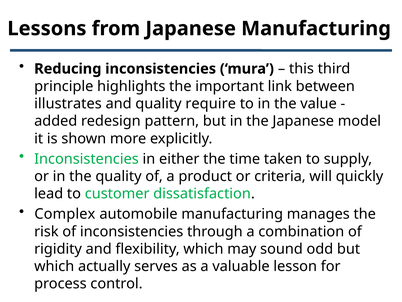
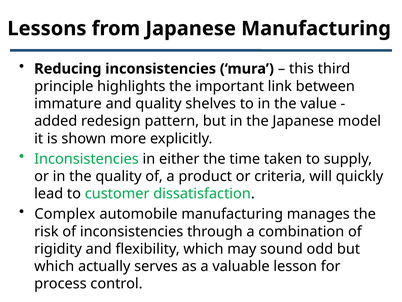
illustrates: illustrates -> immature
require: require -> shelves
